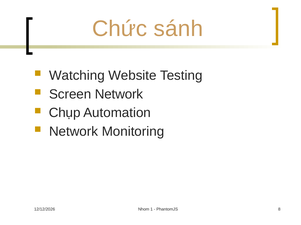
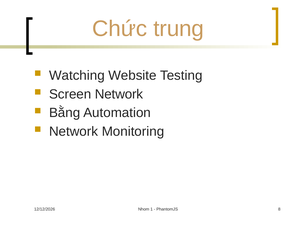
sánh: sánh -> trung
Chụp: Chụp -> Bằng
